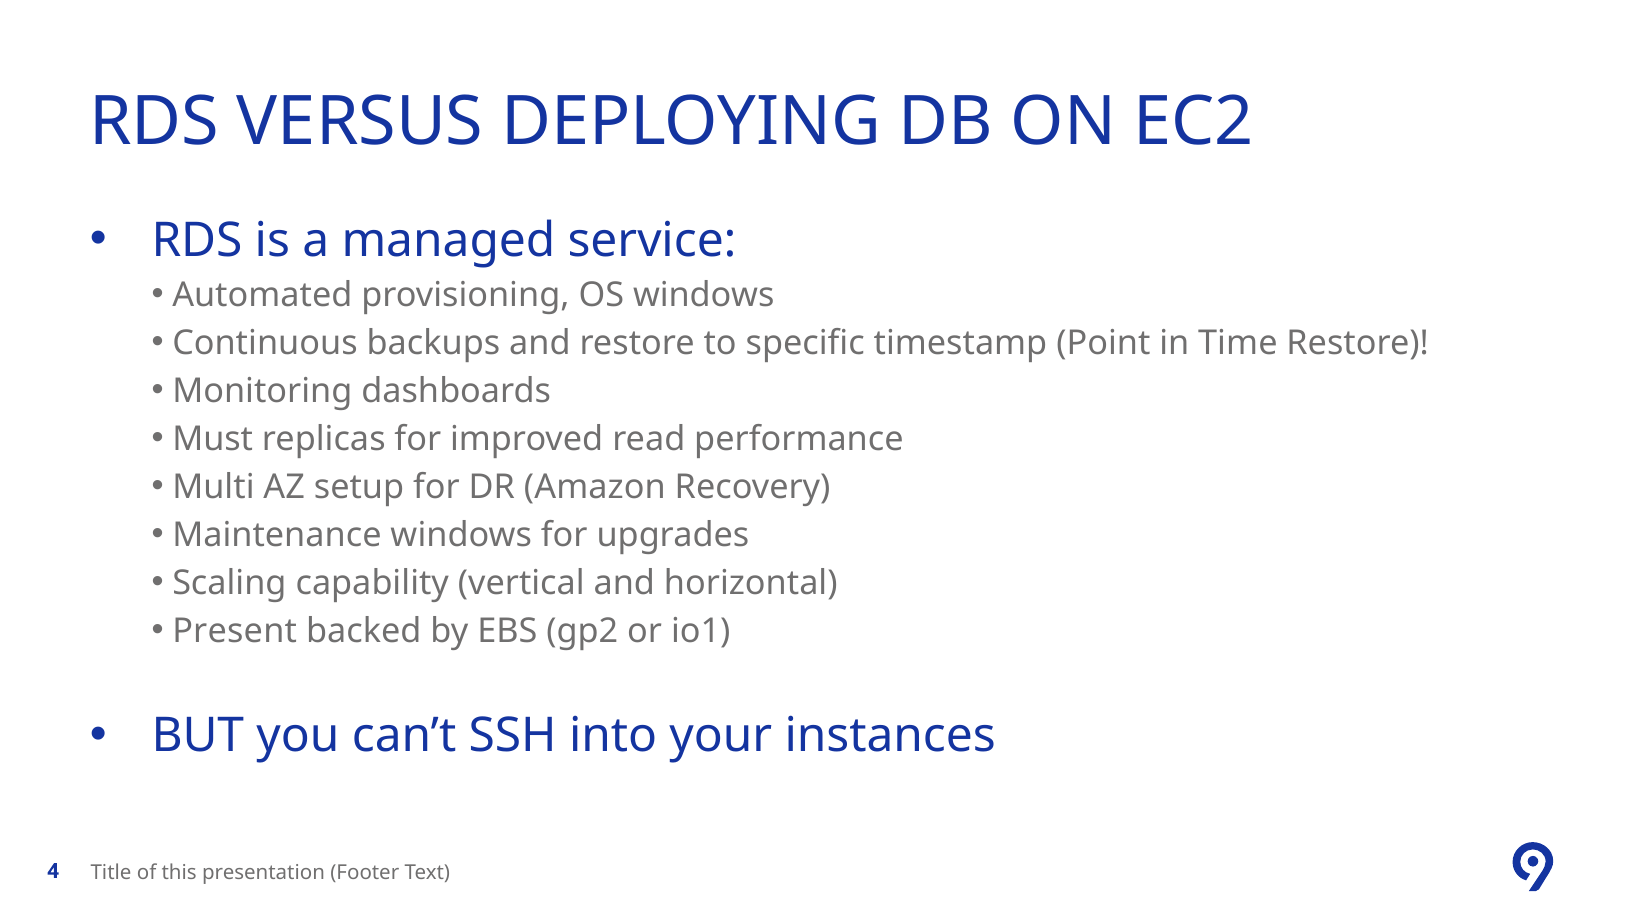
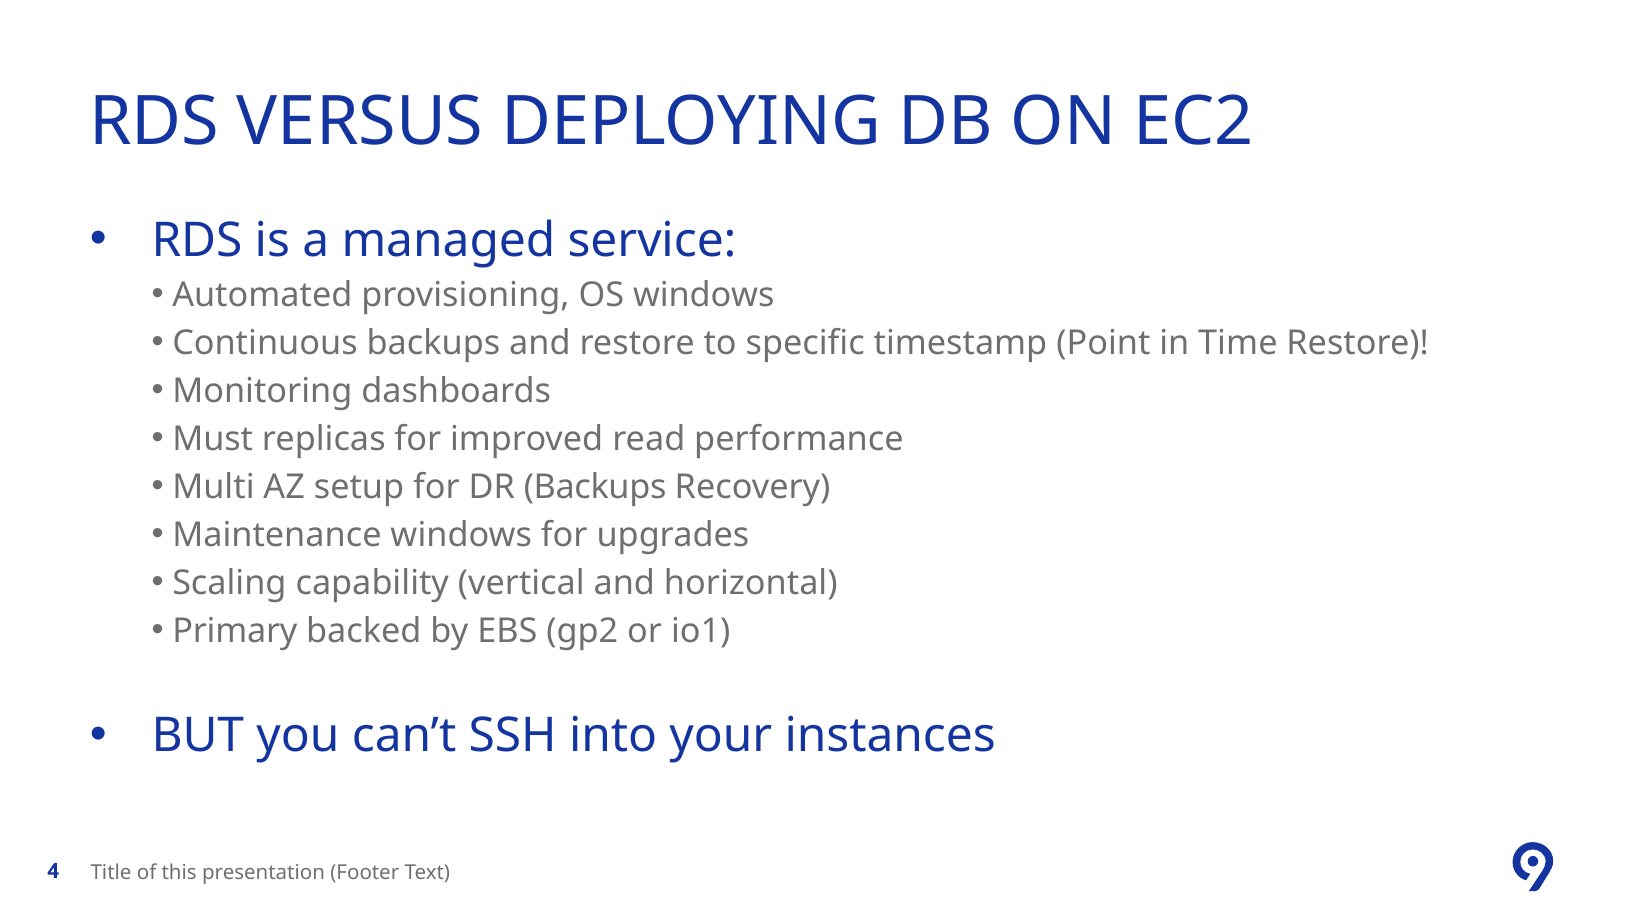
DR Amazon: Amazon -> Backups
Present: Present -> Primary
